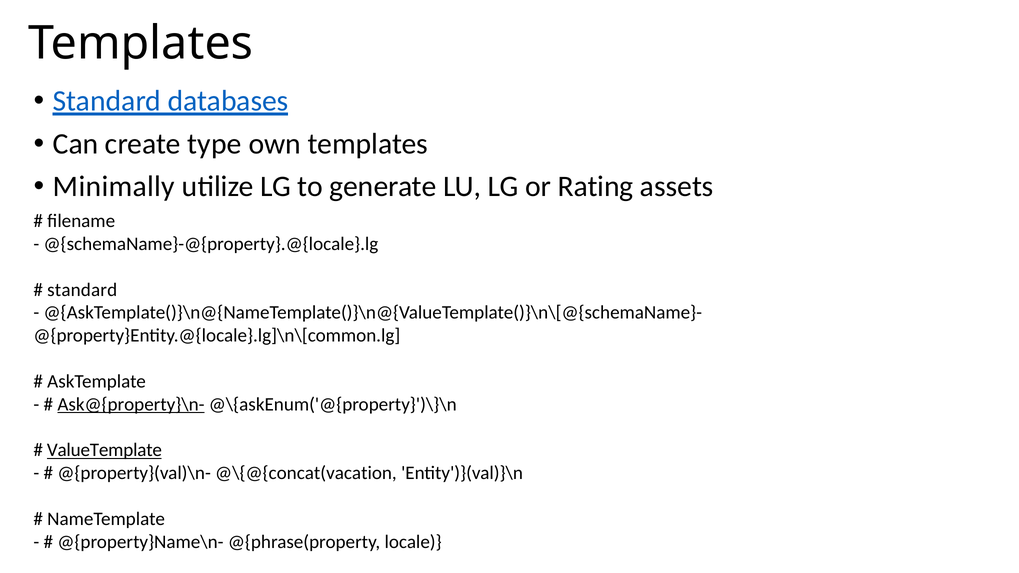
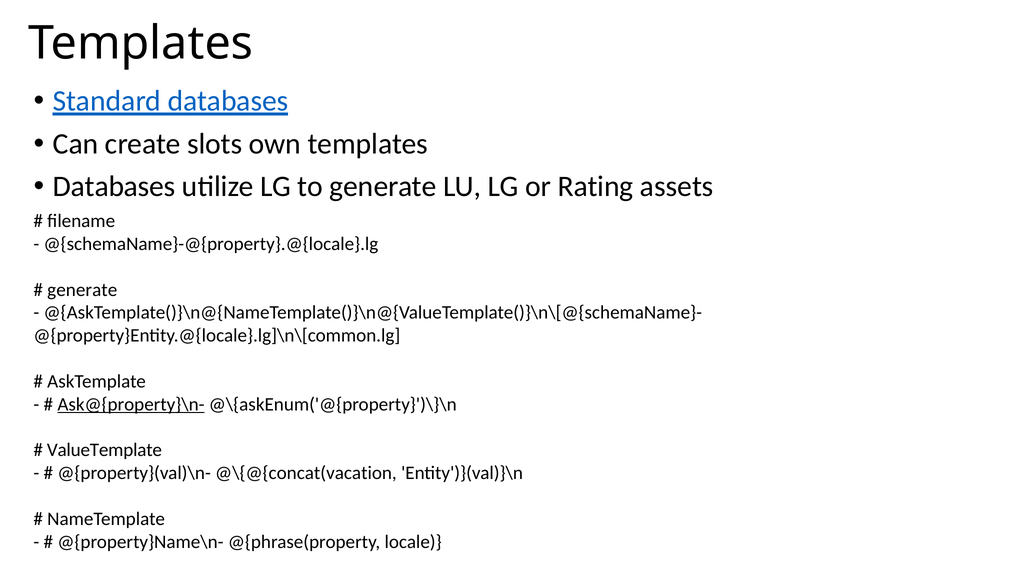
type: type -> slots
Minimally at (114, 187): Minimally -> Databases
standard at (82, 290): standard -> generate
ValueTemplate underline: present -> none
